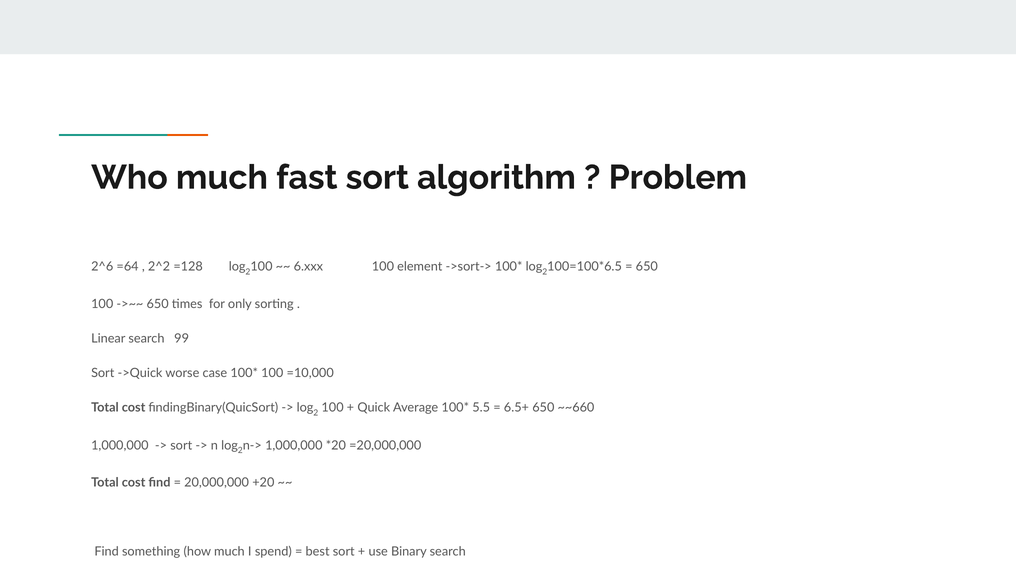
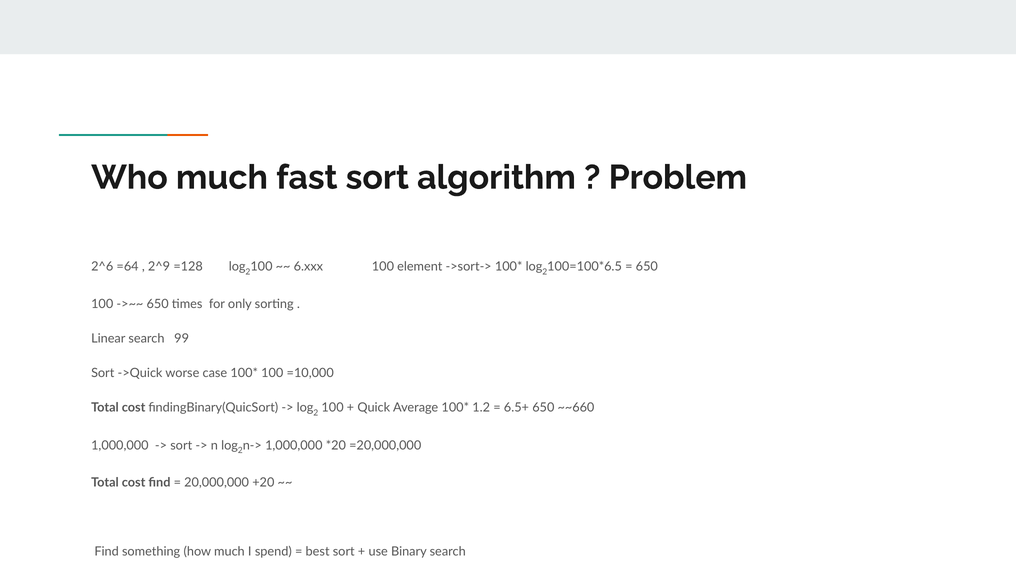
2^2: 2^2 -> 2^9
5.5: 5.5 -> 1.2
